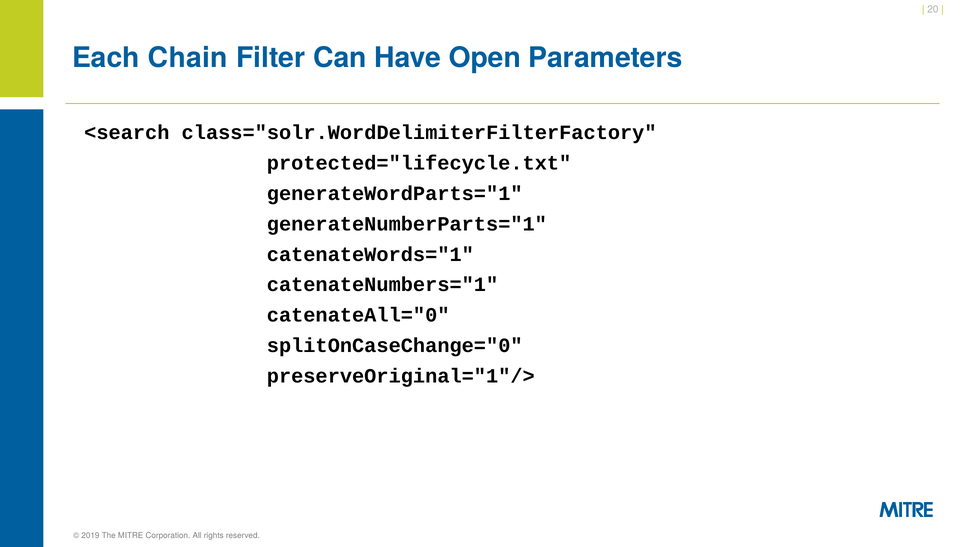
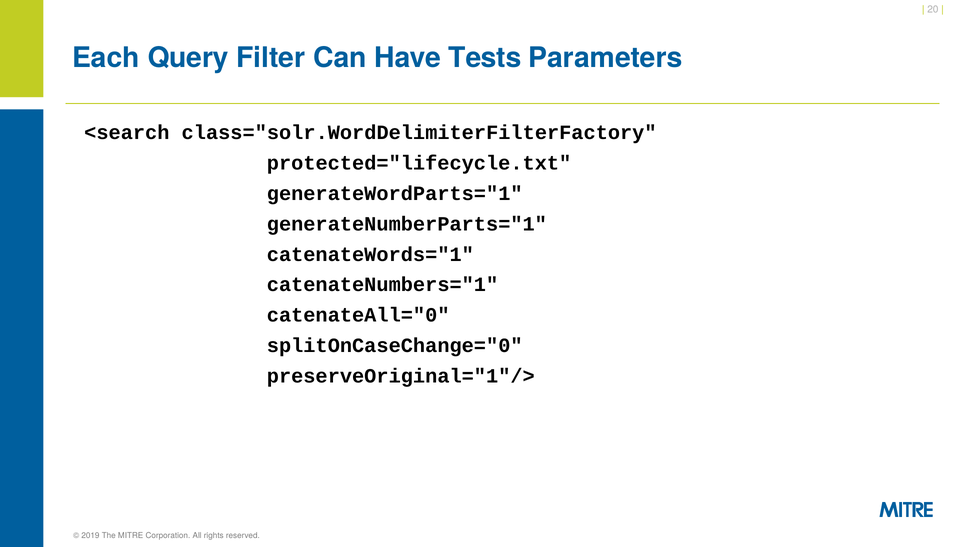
Chain: Chain -> Query
Open: Open -> Tests
